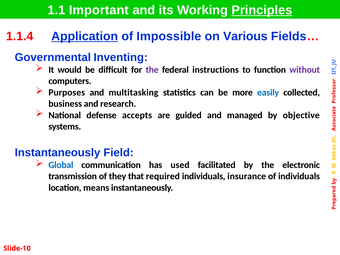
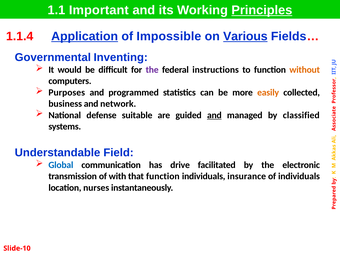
Various underline: none -> present
without colour: purple -> orange
multitasking: multitasking -> programmed
easily colour: blue -> orange
research: research -> network
accepts: accepts -> suitable
and at (214, 115) underline: none -> present
objective: objective -> classified
Instantaneously at (58, 153): Instantaneously -> Understandable
used: used -> drive
they: they -> with
that required: required -> function
means: means -> nurses
